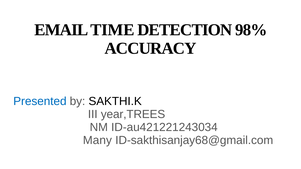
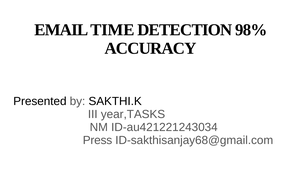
Presented colour: blue -> black
year,TREES: year,TREES -> year,TASKS
Many: Many -> Press
